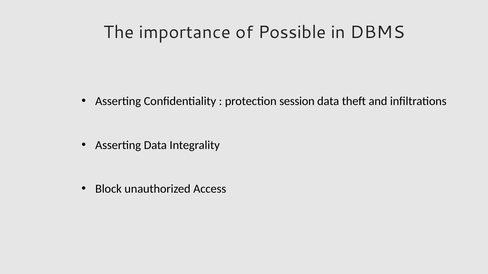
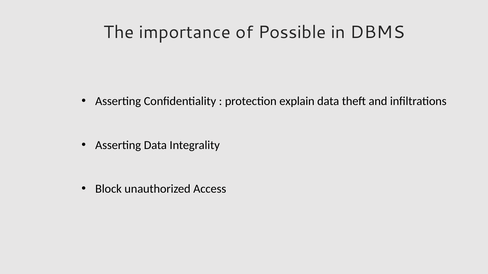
session: session -> explain
